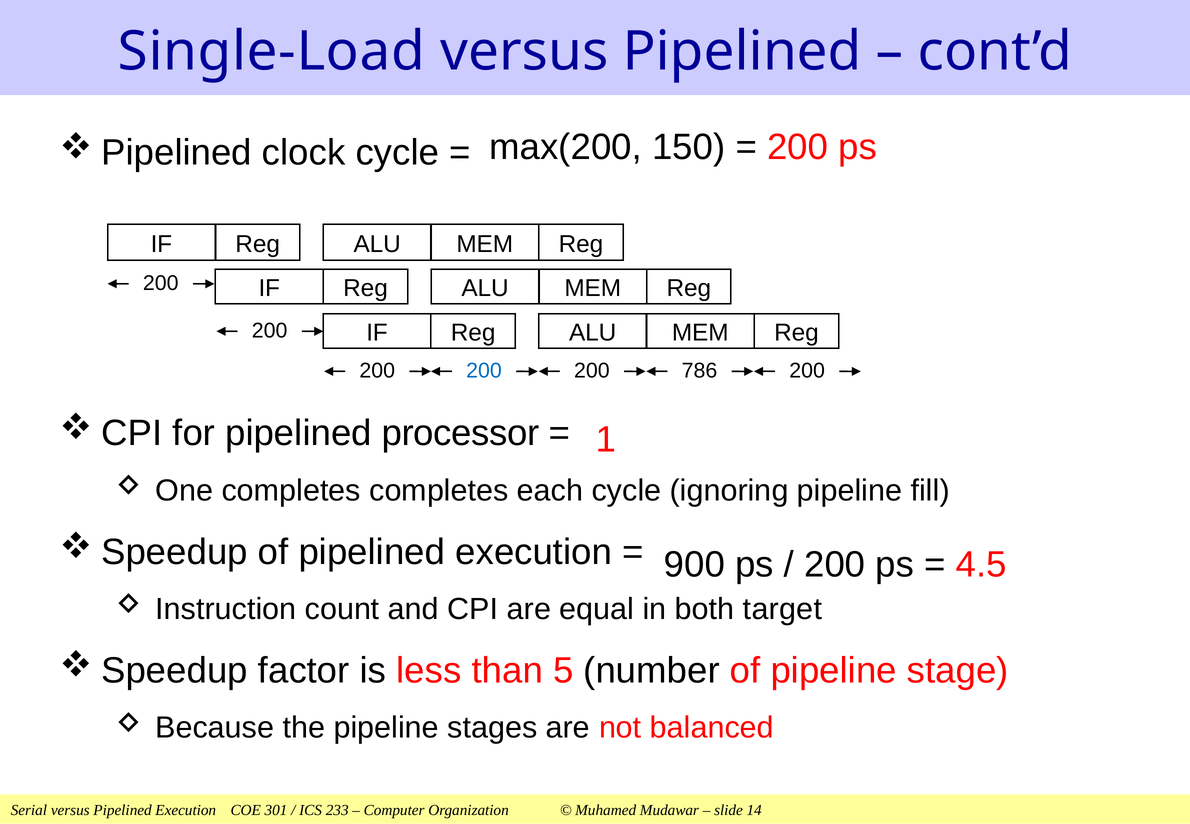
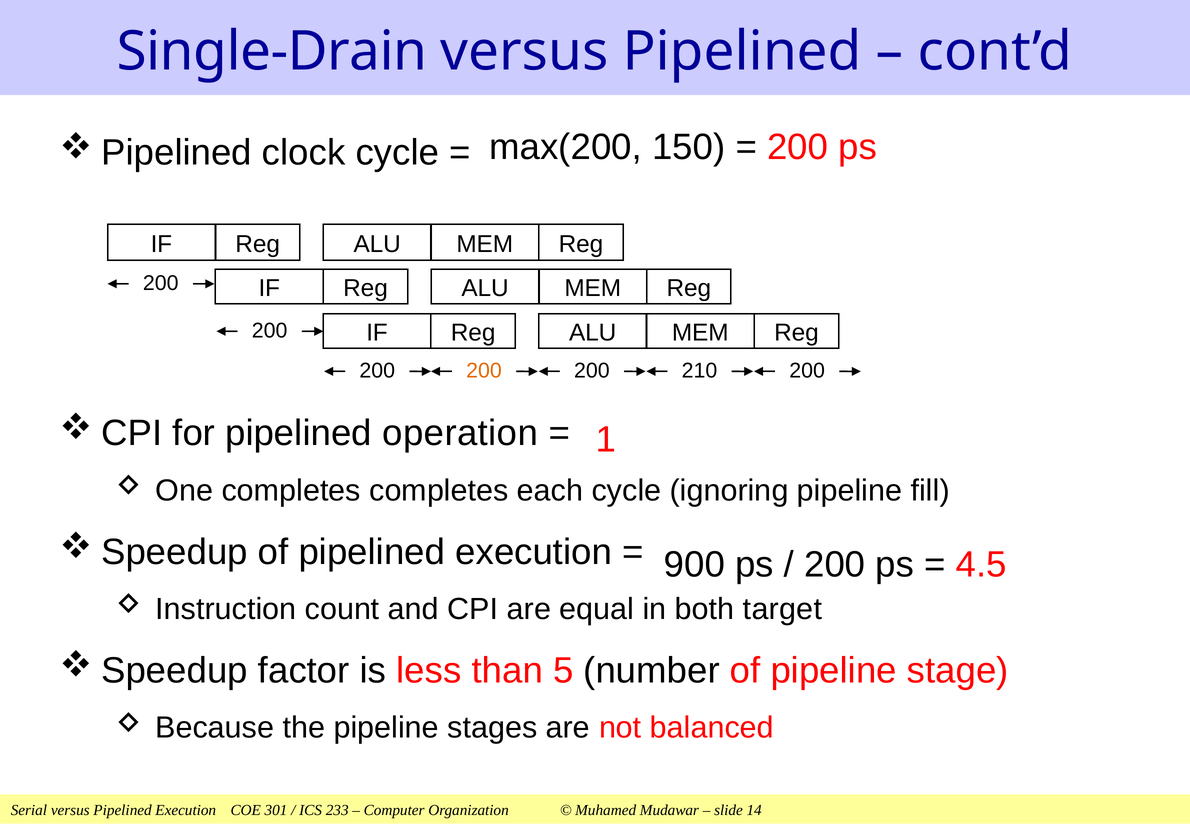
Single-Load: Single-Load -> Single-Drain
200 at (484, 371) colour: blue -> orange
786: 786 -> 210
processor: processor -> operation
